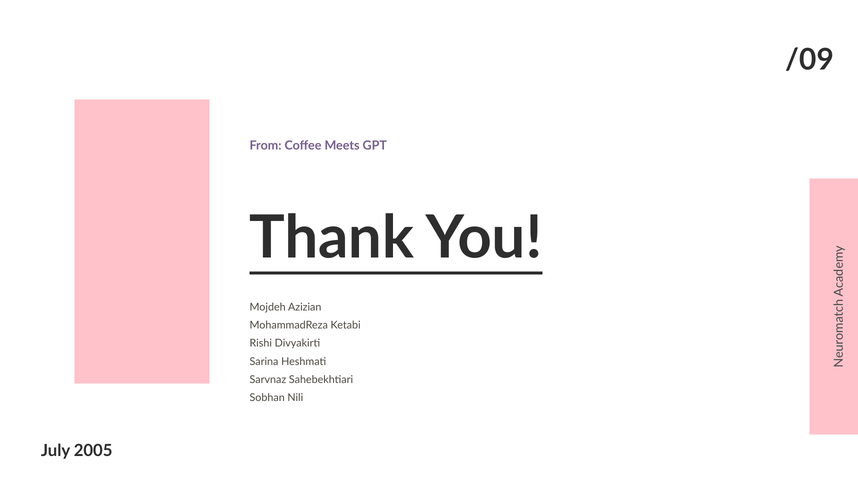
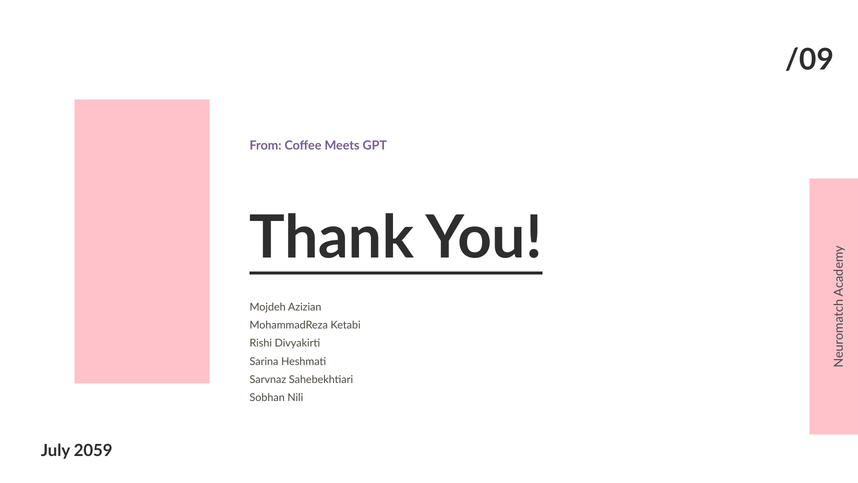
2005: 2005 -> 2059
